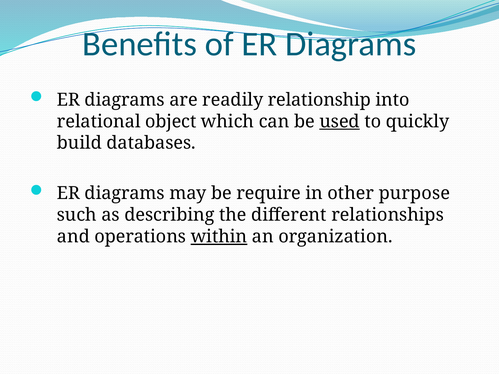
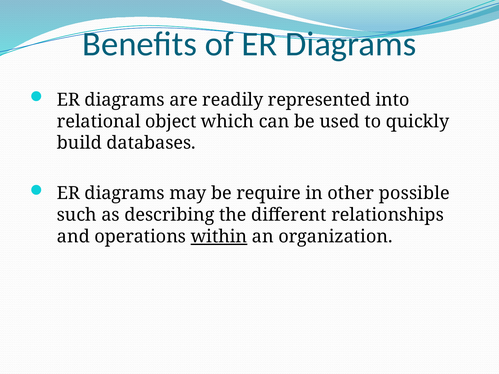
relationship: relationship -> represented
used underline: present -> none
purpose: purpose -> possible
